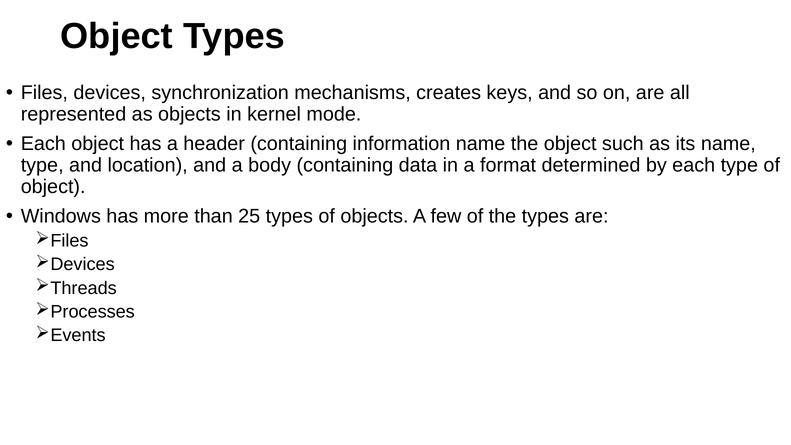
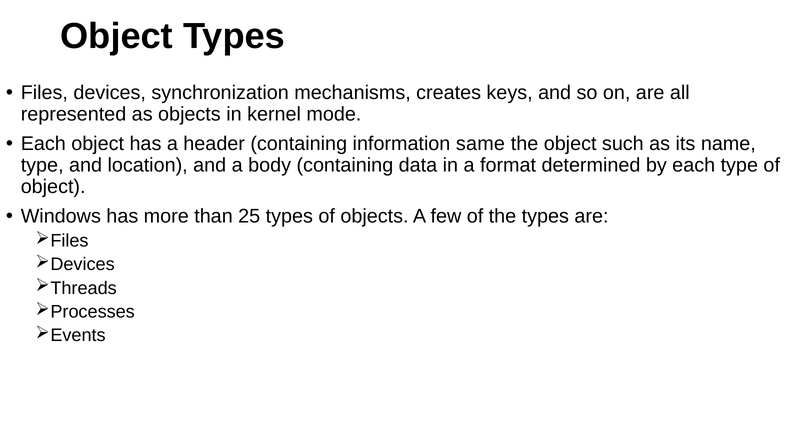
information name: name -> same
